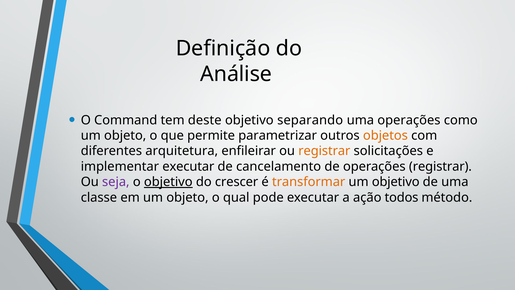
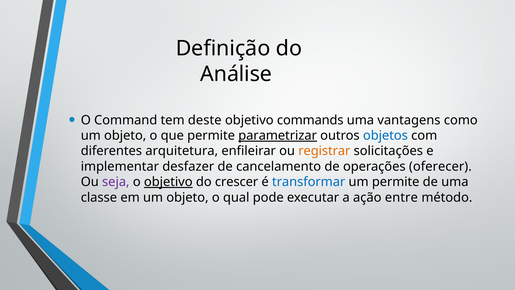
separando: separando -> commands
uma operações: operações -> vantagens
parametrizar underline: none -> present
objetos colour: orange -> blue
implementar executar: executar -> desfazer
operações registrar: registrar -> oferecer
transformar colour: orange -> blue
um objetivo: objetivo -> permite
todos: todos -> entre
